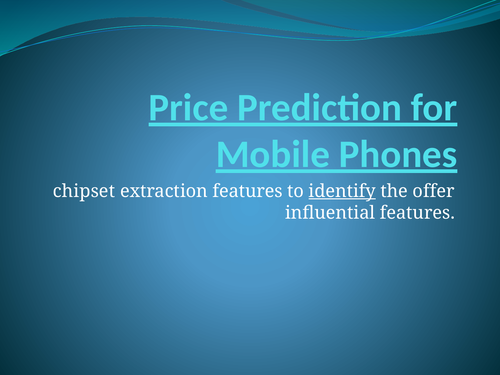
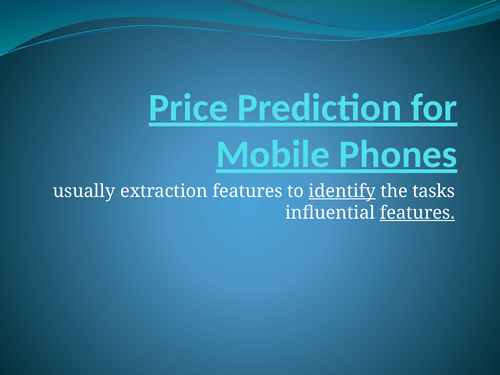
chipset: chipset -> usually
offer: offer -> tasks
features at (417, 213) underline: none -> present
